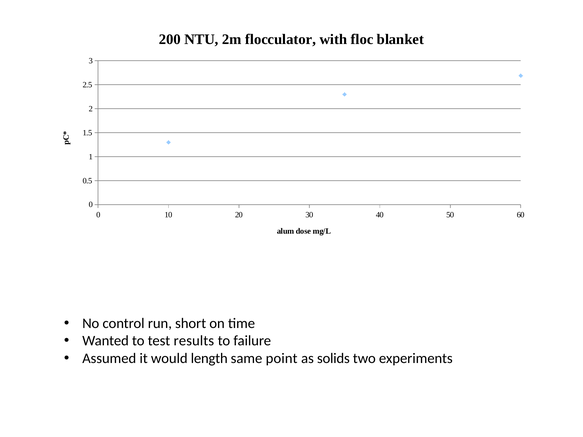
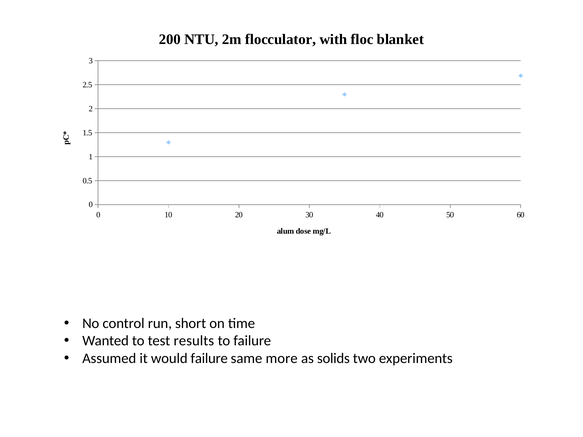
would length: length -> failure
point: point -> more
